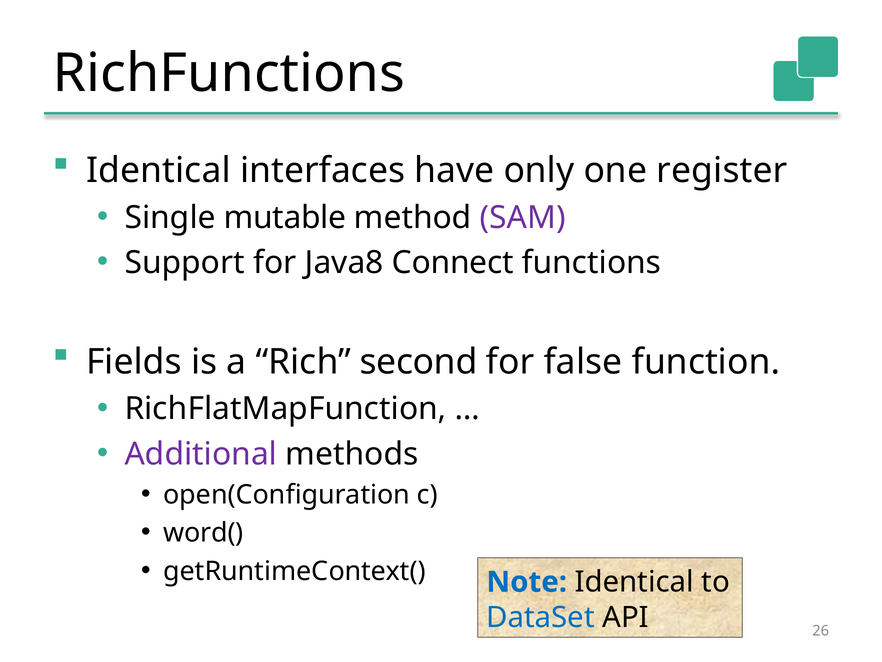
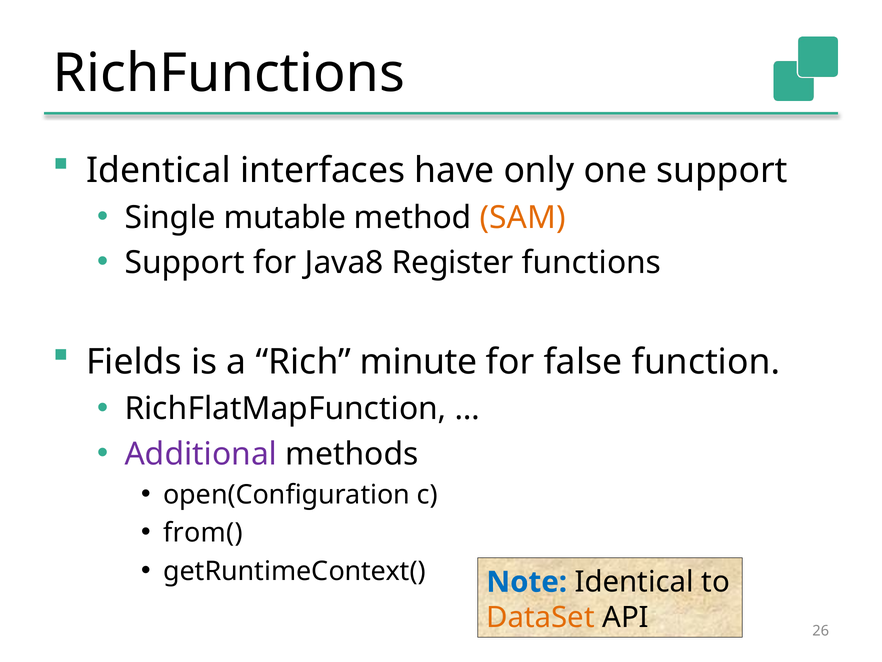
one register: register -> support
SAM colour: purple -> orange
Connect: Connect -> Register
second: second -> minute
word(: word( -> from(
DataSet colour: blue -> orange
